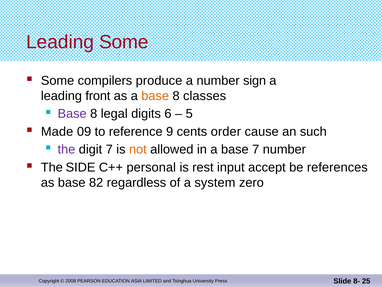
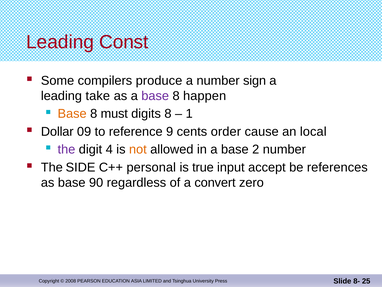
Leading Some: Some -> Const
front: front -> take
base at (155, 96) colour: orange -> purple
classes: classes -> happen
Base at (72, 114) colour: purple -> orange
legal: legal -> must
digits 6: 6 -> 8
5: 5 -> 1
Made: Made -> Dollar
such: such -> local
digit 7: 7 -> 4
base 7: 7 -> 2
rest: rest -> true
82: 82 -> 90
system: system -> convert
